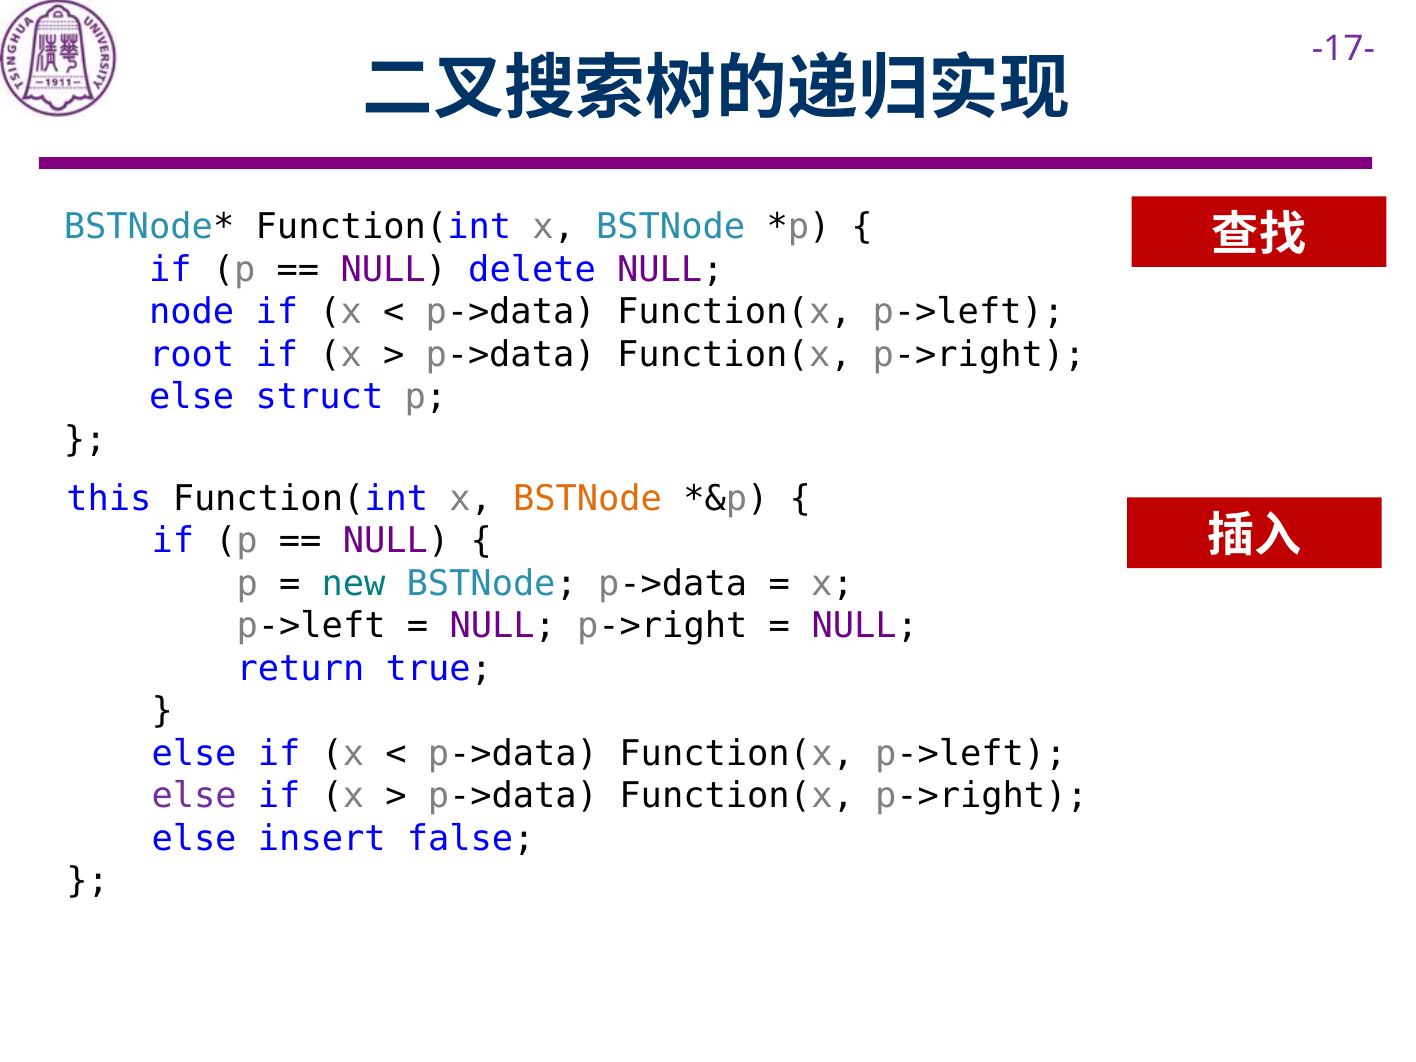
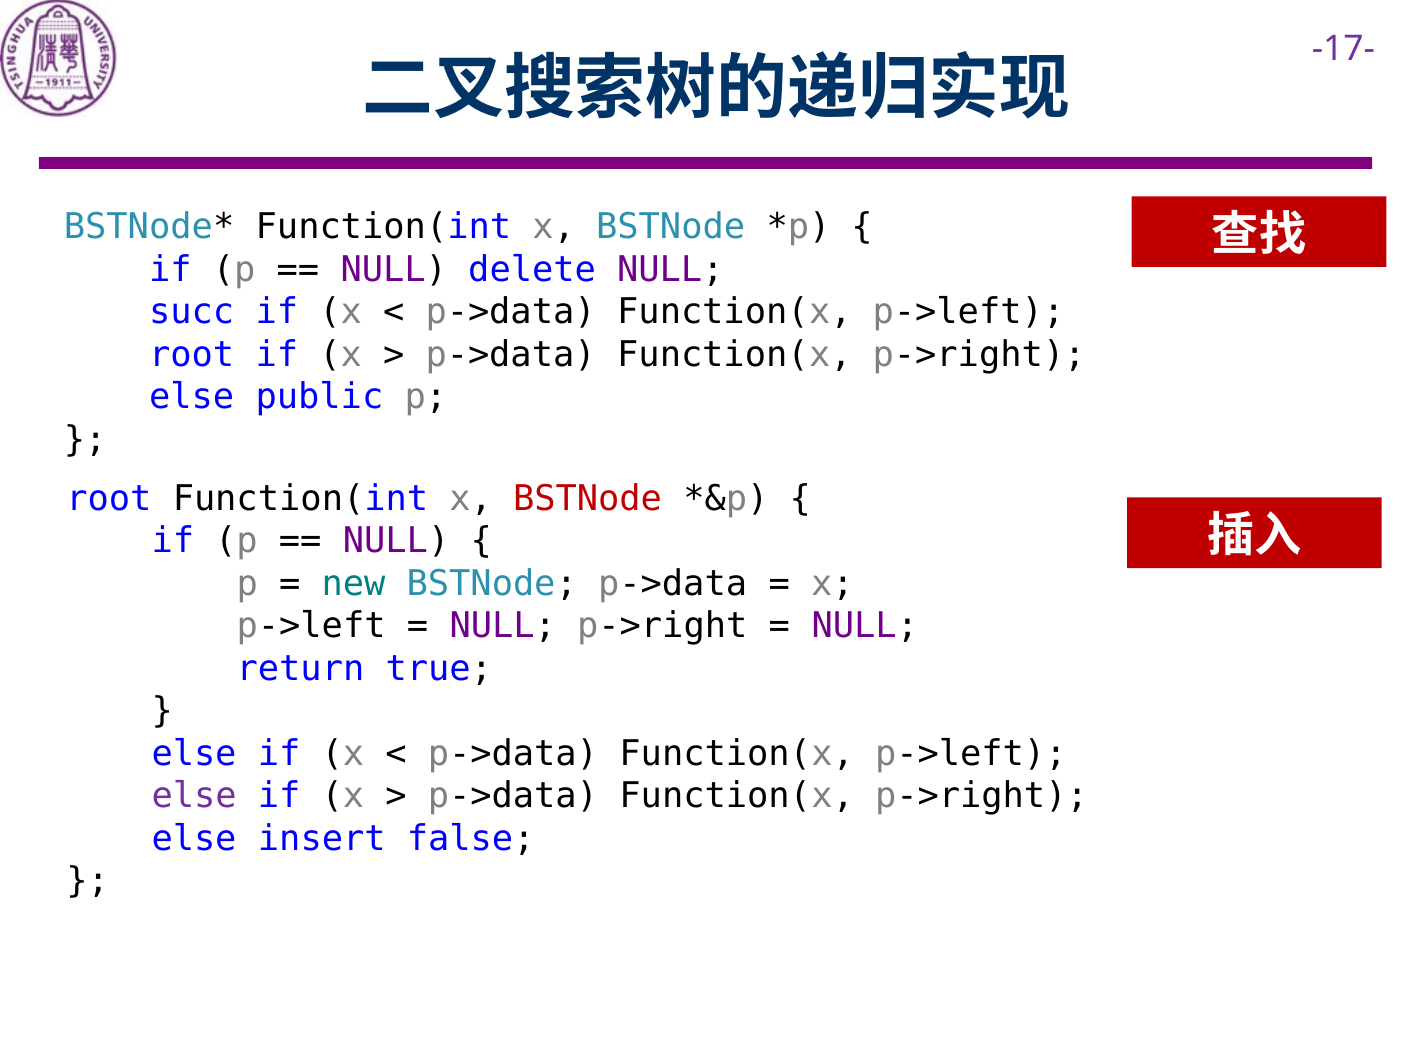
node: node -> succ
struct: struct -> public
this at (109, 499): this -> root
BSTNode at (588, 499) colour: orange -> red
